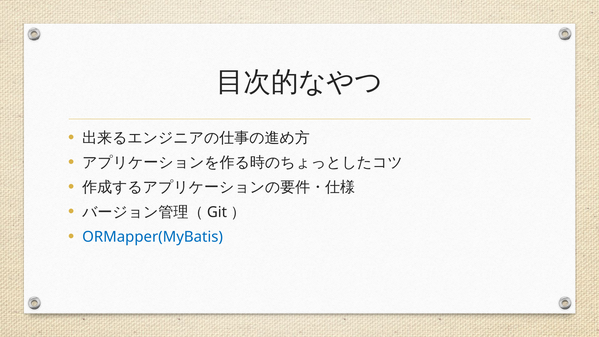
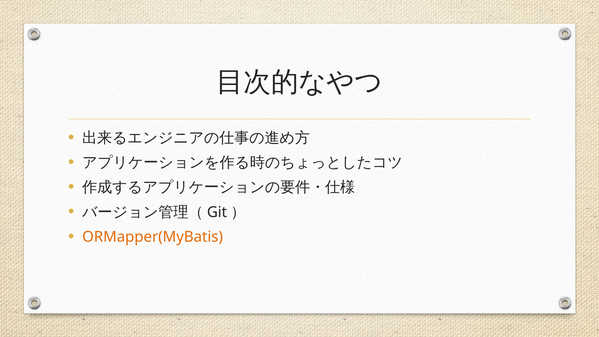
ORMapper(MyBatis colour: blue -> orange
